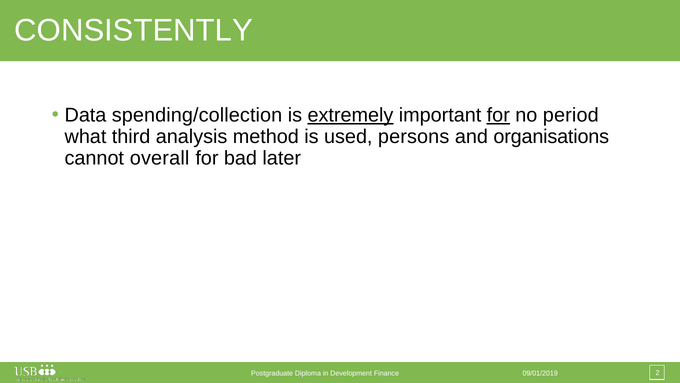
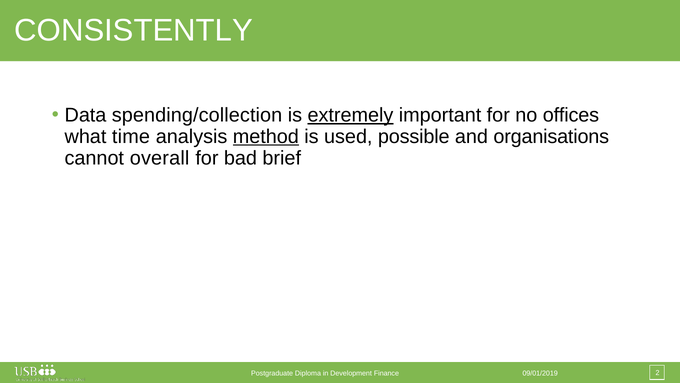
for at (498, 115) underline: present -> none
period: period -> offices
third: third -> time
method underline: none -> present
persons: persons -> possible
later: later -> brief
